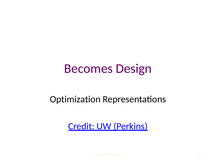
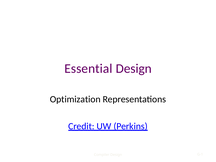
Becomes: Becomes -> Essential
